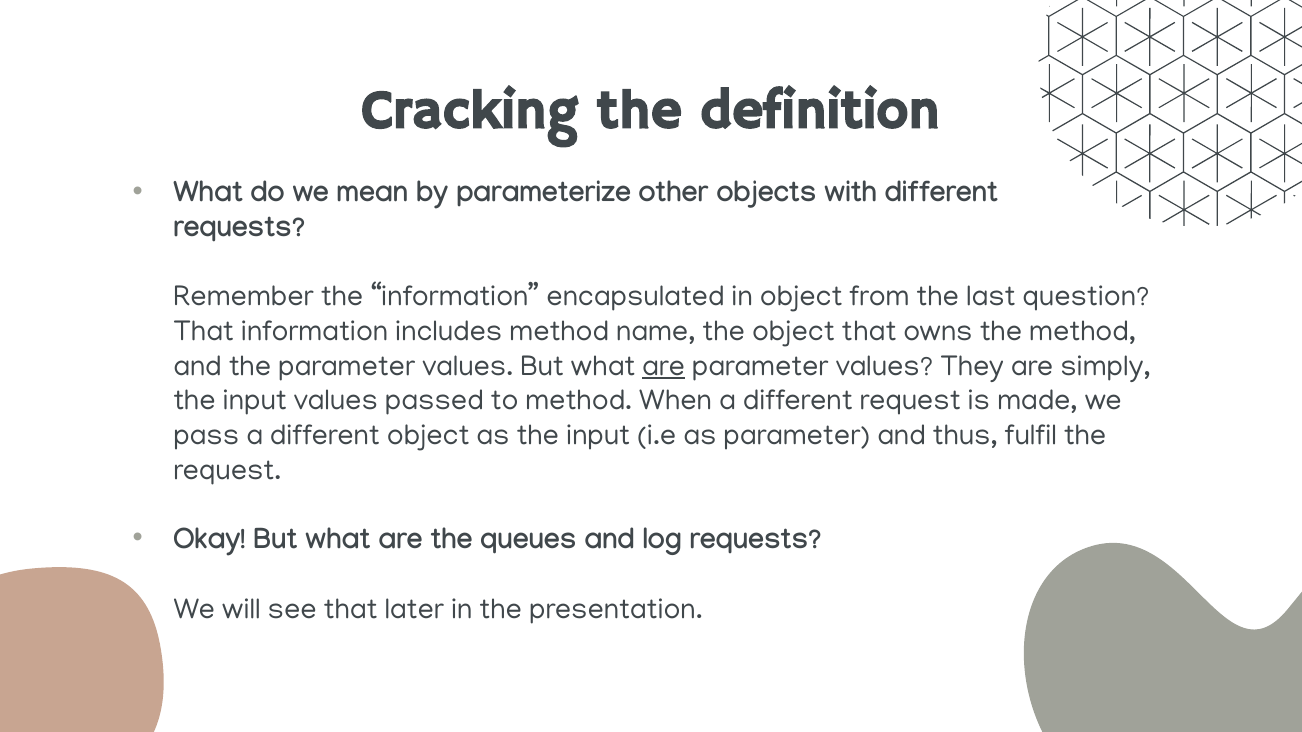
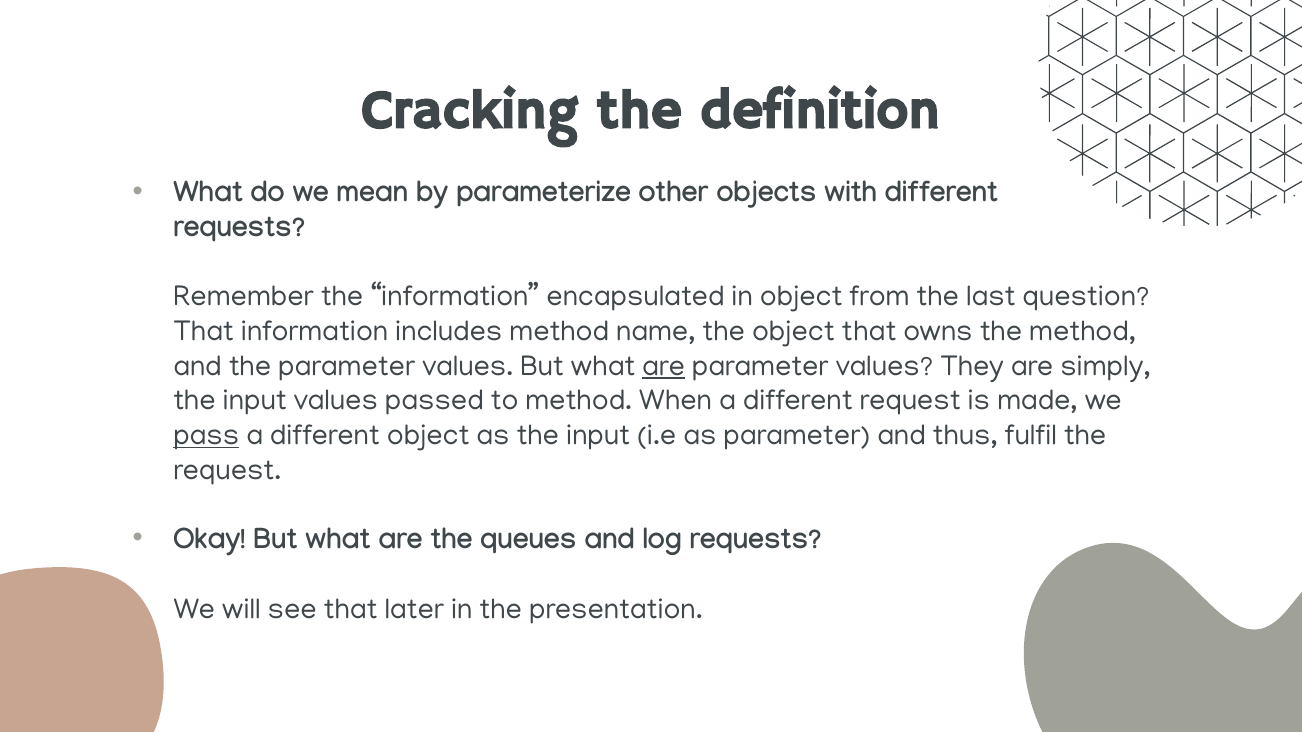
pass underline: none -> present
